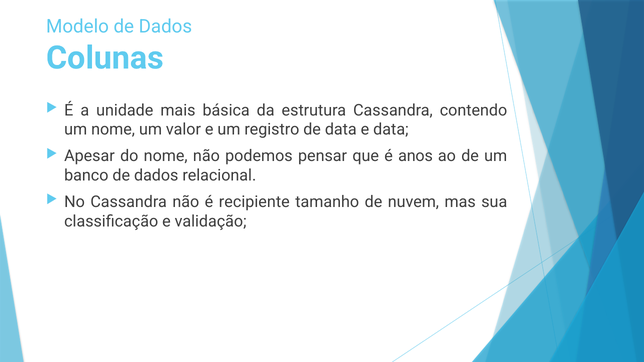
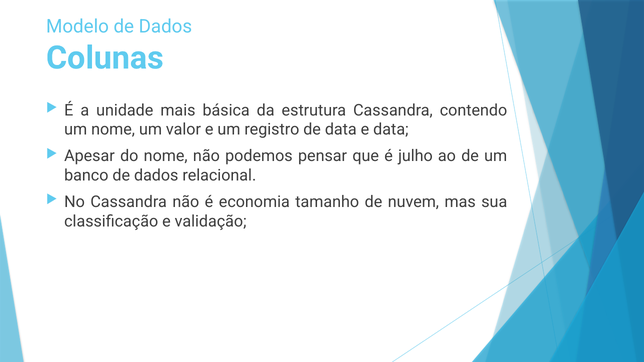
anos: anos -> julho
recipiente: recipiente -> economia
